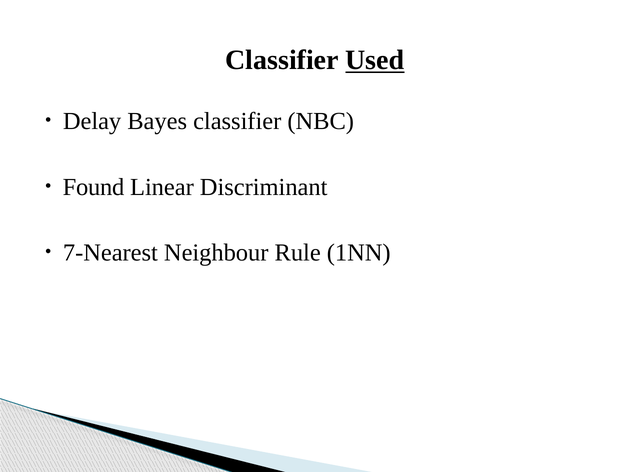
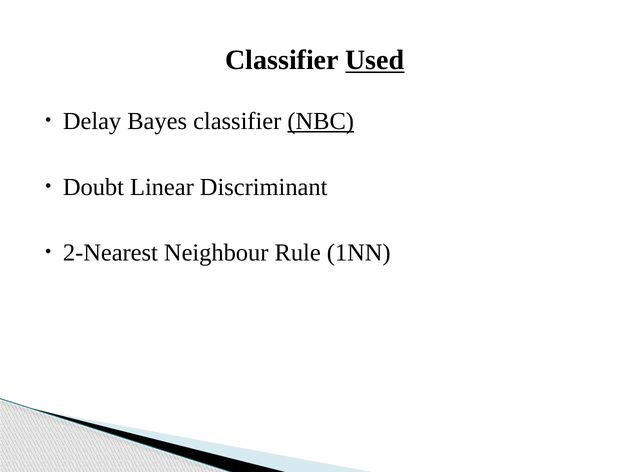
NBC underline: none -> present
Found: Found -> Doubt
7-Nearest: 7-Nearest -> 2-Nearest
